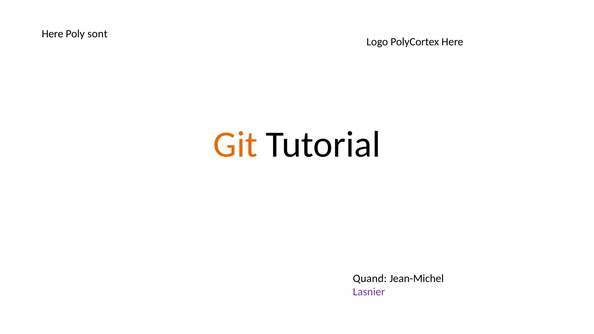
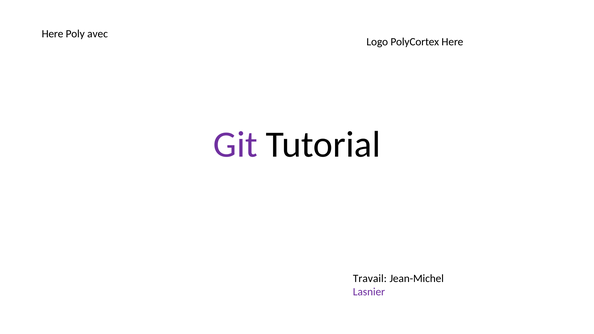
sont: sont -> avec
Git colour: orange -> purple
Quand: Quand -> Travail
